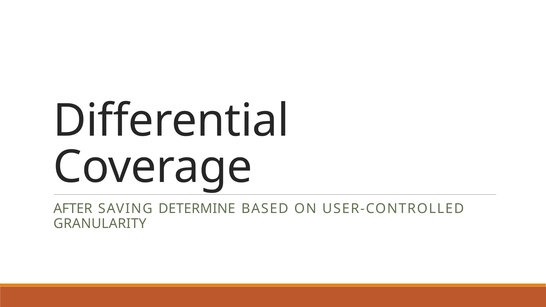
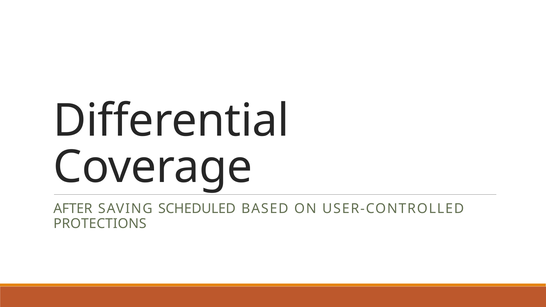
DETERMINE: DETERMINE -> SCHEDULED
GRANULARITY: GRANULARITY -> PROTECTIONS
